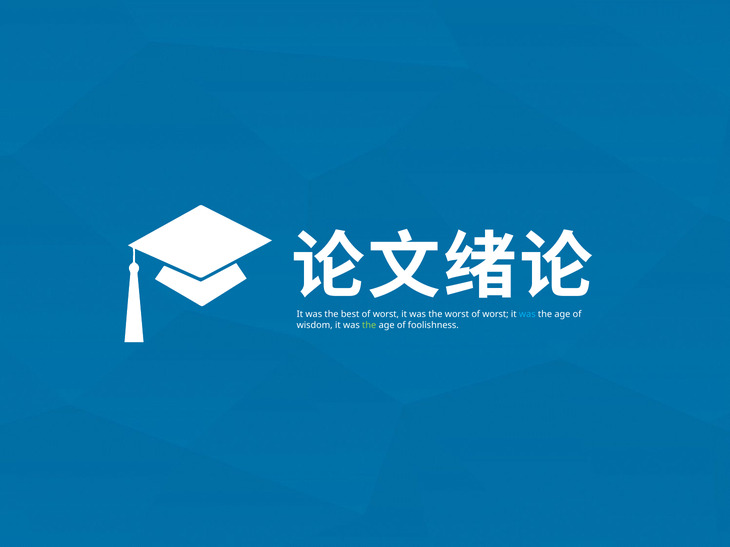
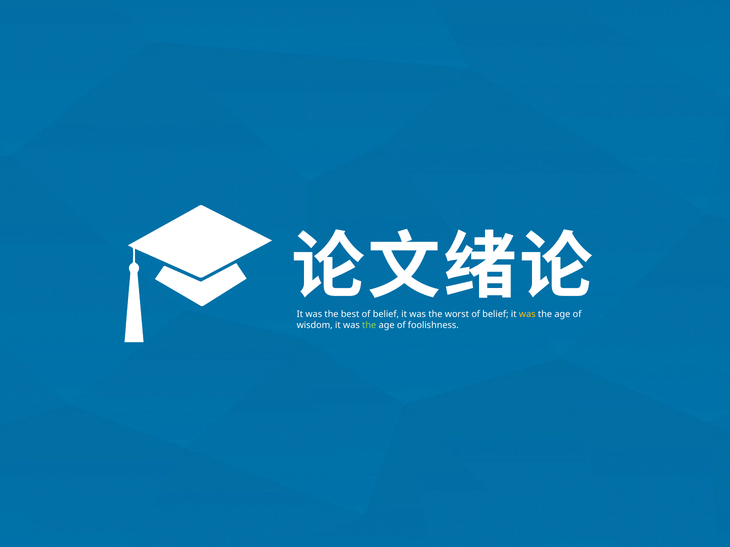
best of worst: worst -> belief
worst of worst: worst -> belief
was at (527, 314) colour: light blue -> yellow
